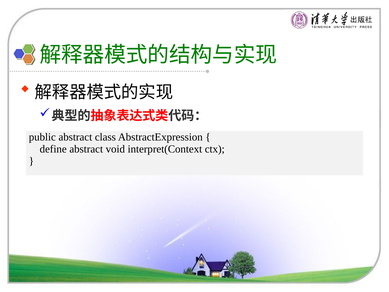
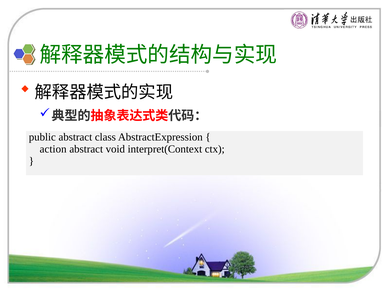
define: define -> action
